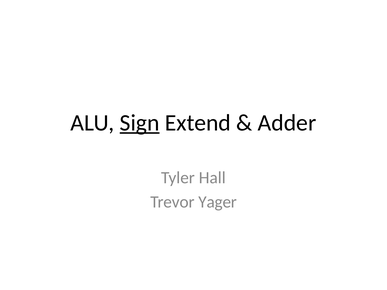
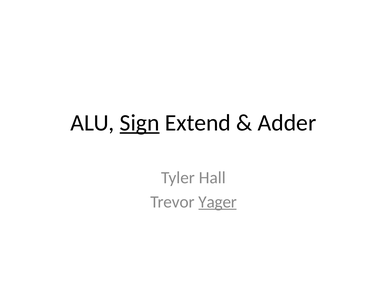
Yager underline: none -> present
